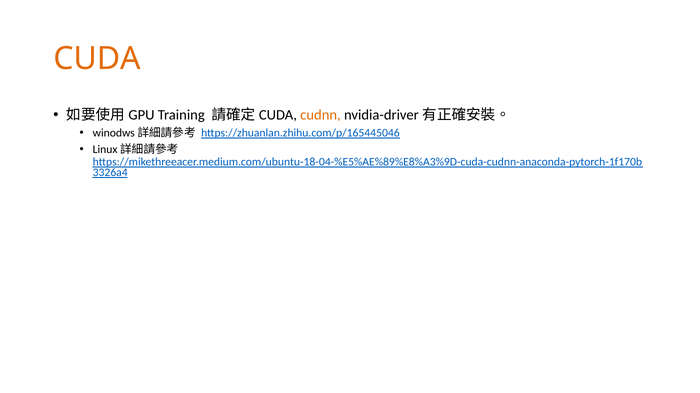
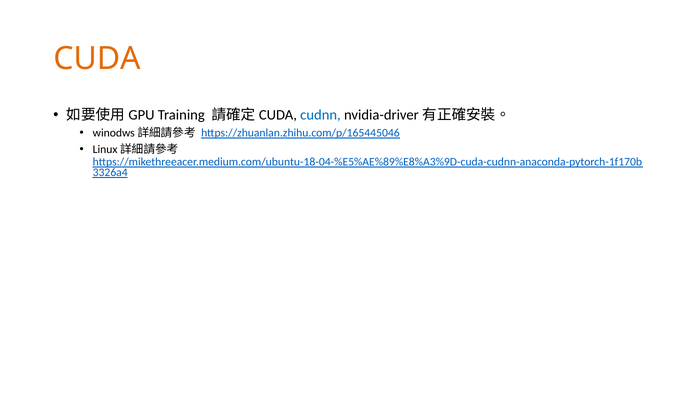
cudnn colour: orange -> blue
